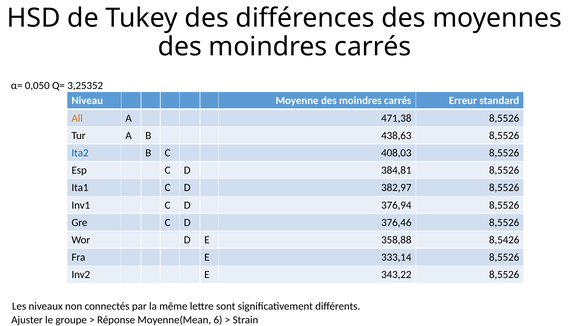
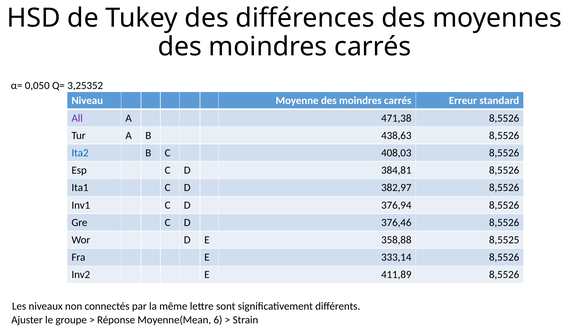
All colour: orange -> purple
8,5426: 8,5426 -> 8,5525
343,22: 343,22 -> 411,89
